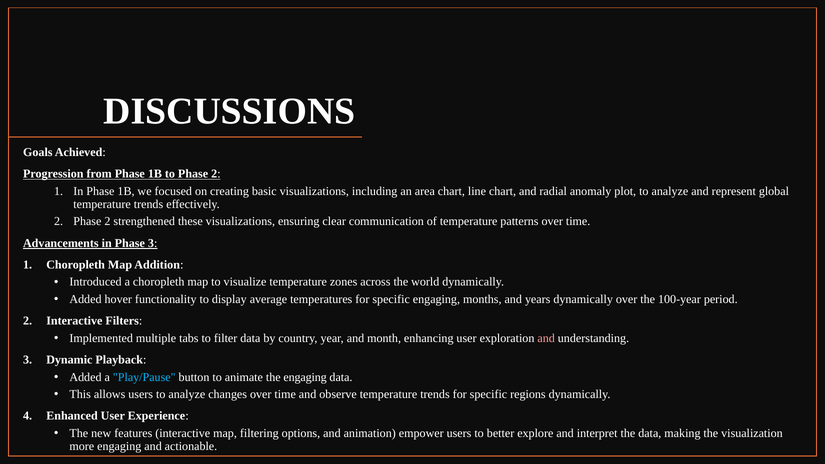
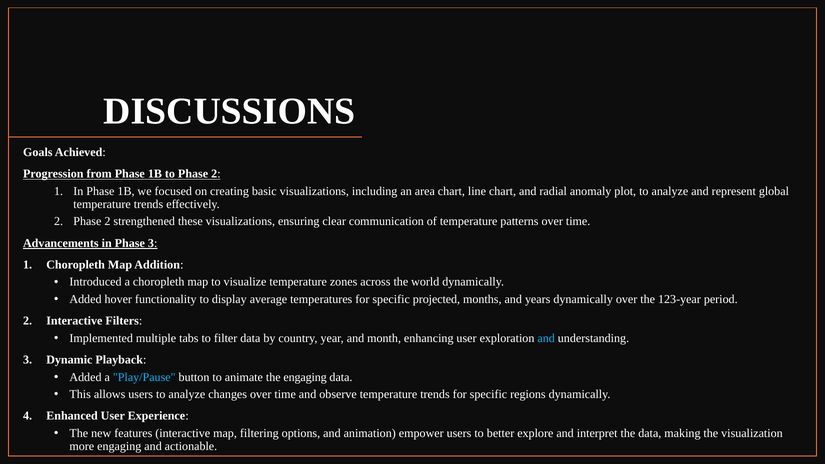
specific engaging: engaging -> projected
100-year: 100-year -> 123-year
and at (546, 338) colour: pink -> light blue
